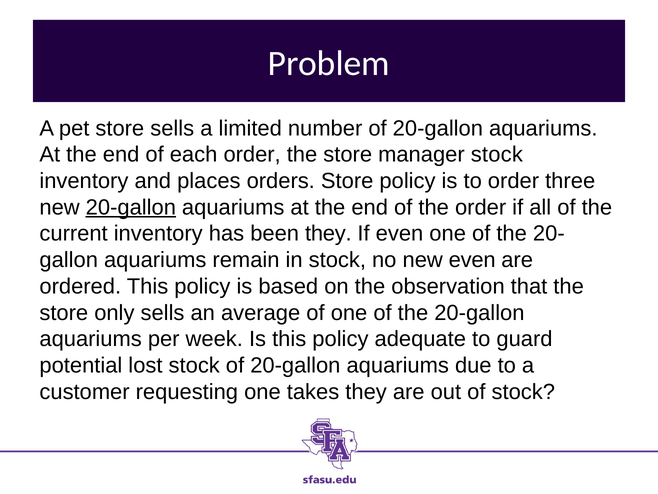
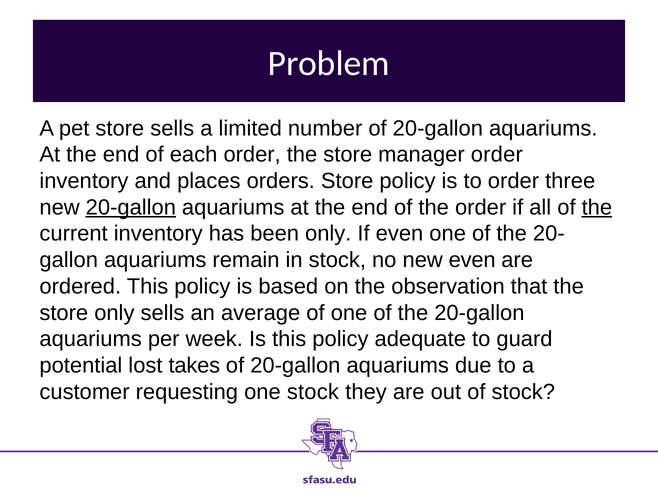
manager stock: stock -> order
the at (597, 207) underline: none -> present
been they: they -> only
lost stock: stock -> takes
one takes: takes -> stock
